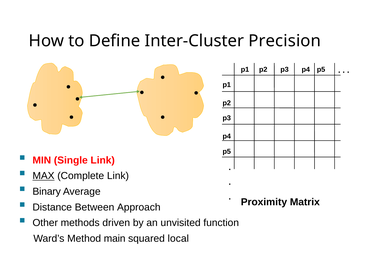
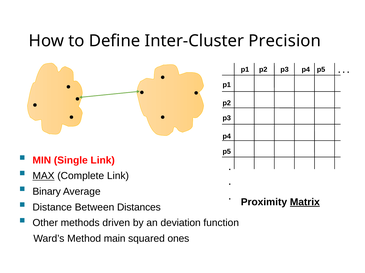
Matrix underline: none -> present
Approach: Approach -> Distances
unvisited: unvisited -> deviation
local: local -> ones
